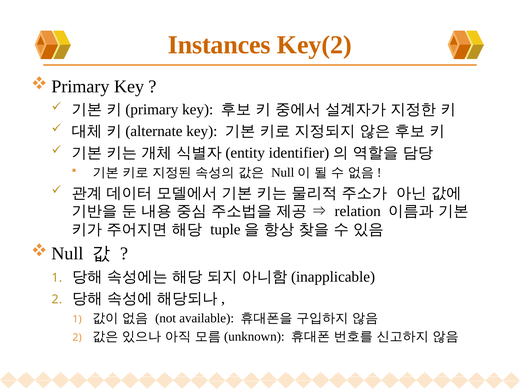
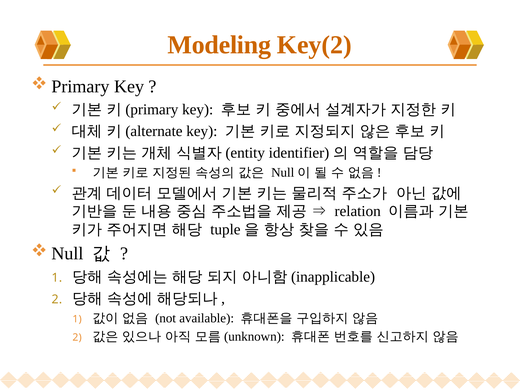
Instances: Instances -> Modeling
